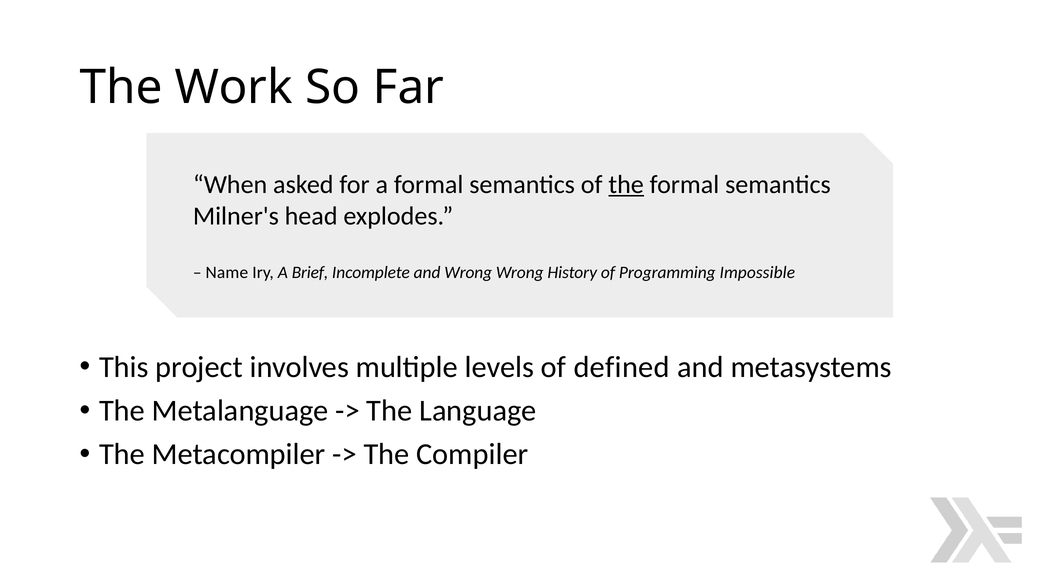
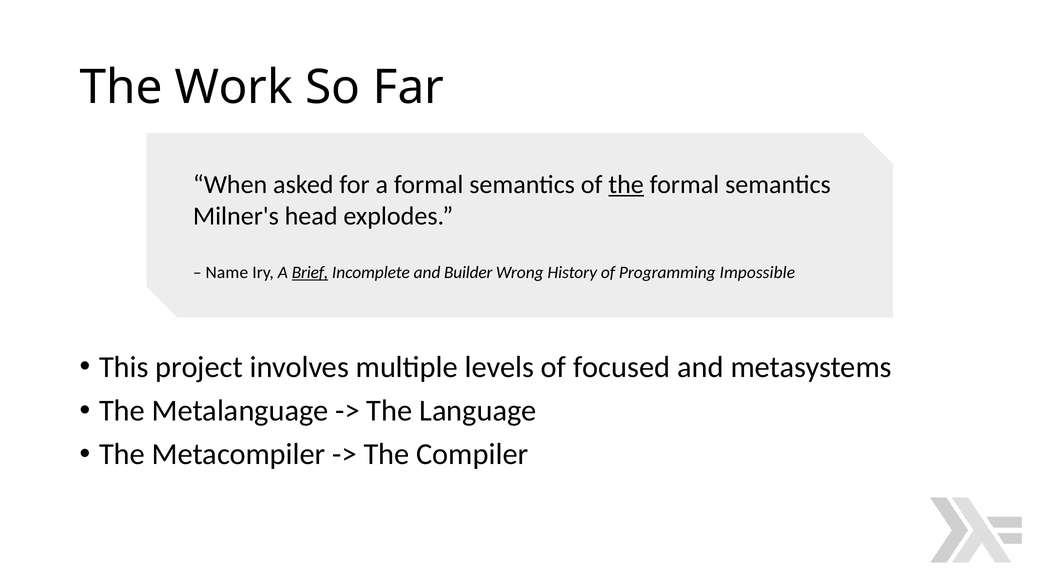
Brief underline: none -> present
and Wrong: Wrong -> Builder
defined: defined -> focused
